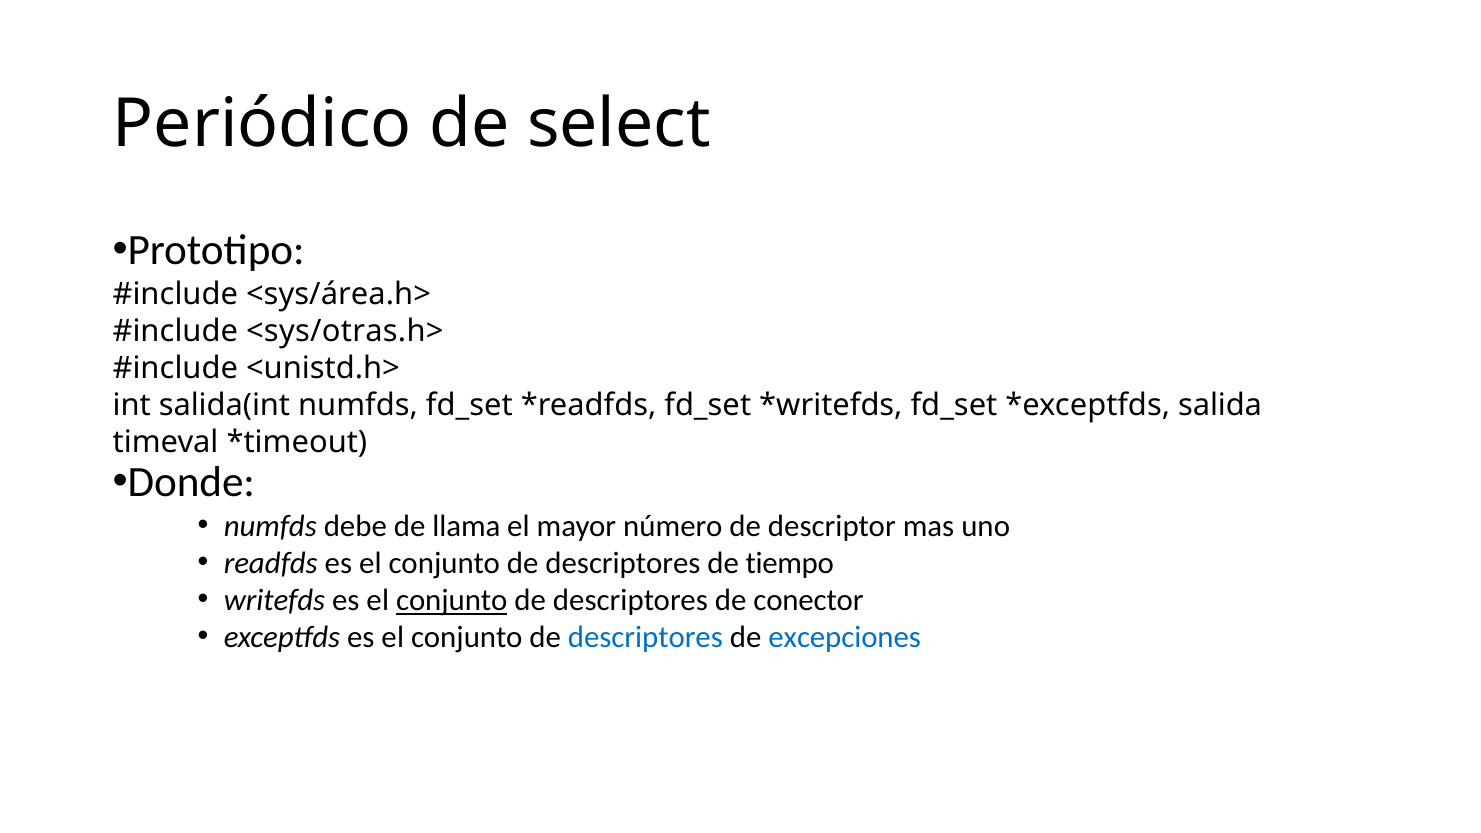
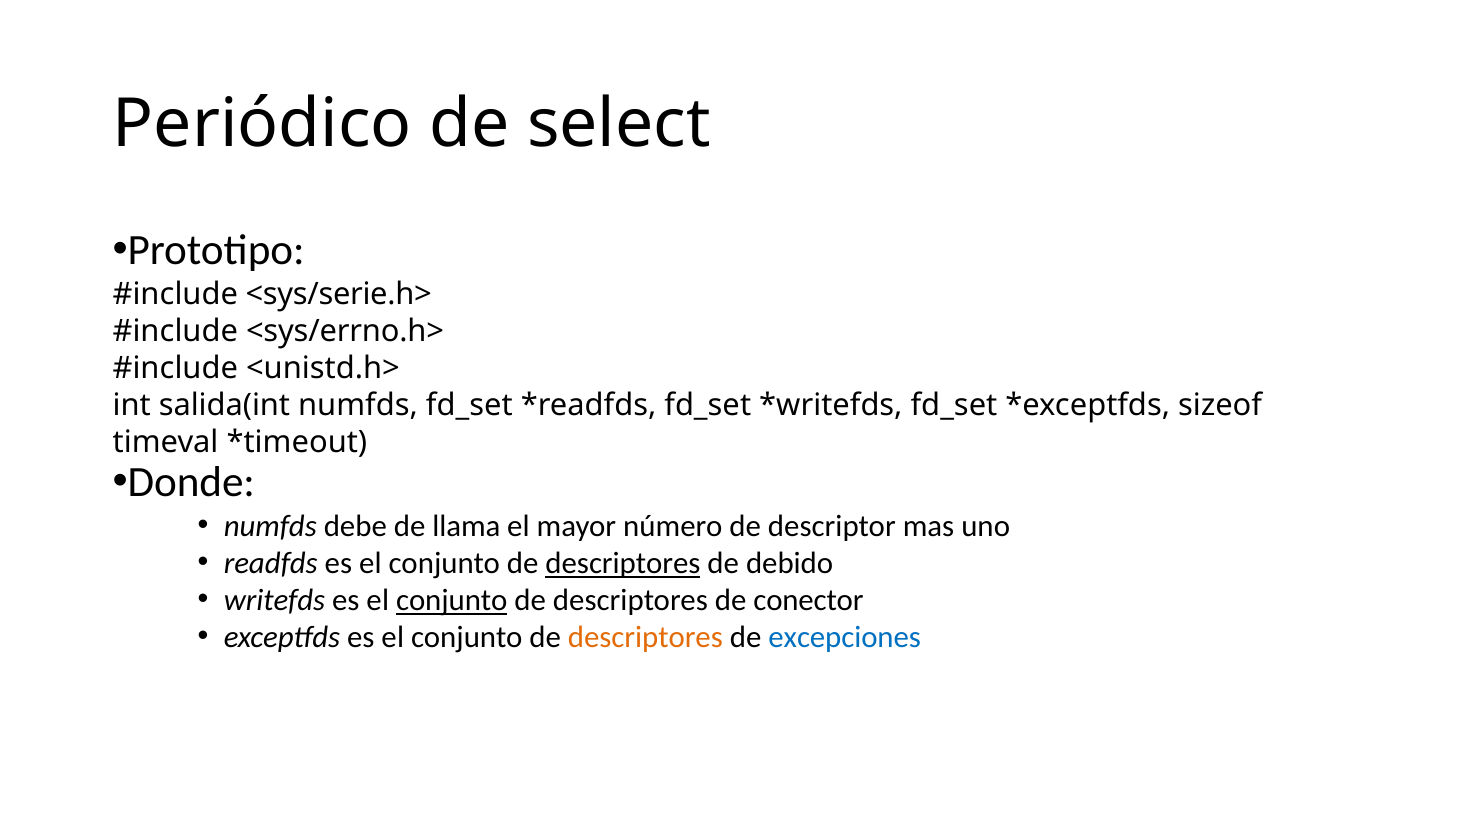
<sys/área.h>: <sys/área.h> -> <sys/serie.h>
<sys/otras.h>: <sys/otras.h> -> <sys/errno.h>
salida: salida -> sizeof
descriptores at (623, 563) underline: none -> present
tiempo: tiempo -> debido
descriptores at (645, 638) colour: blue -> orange
